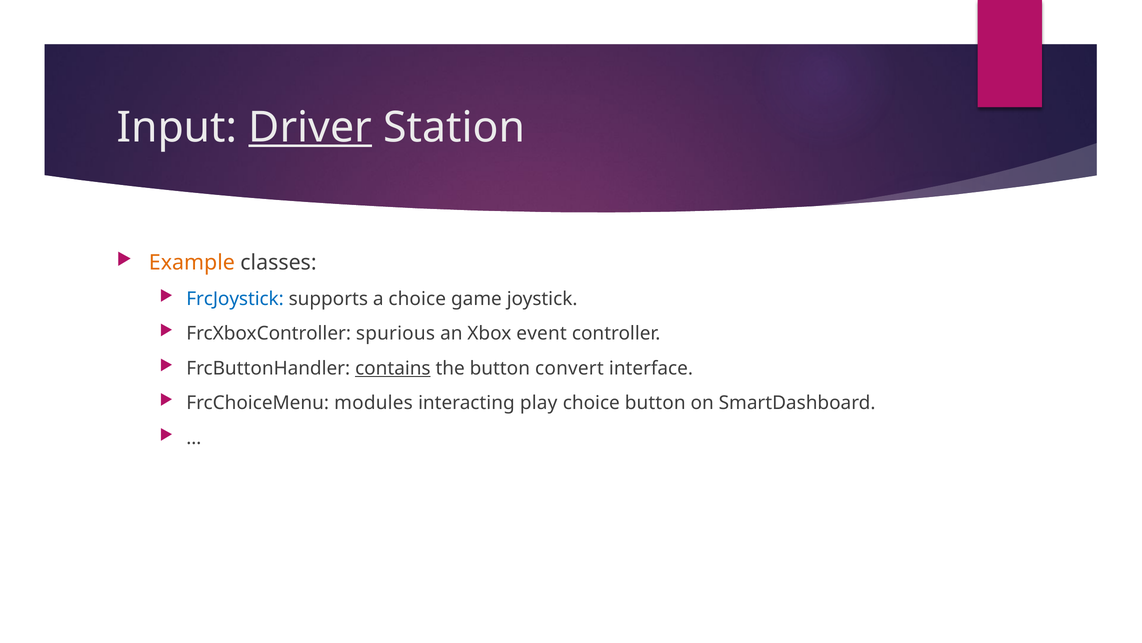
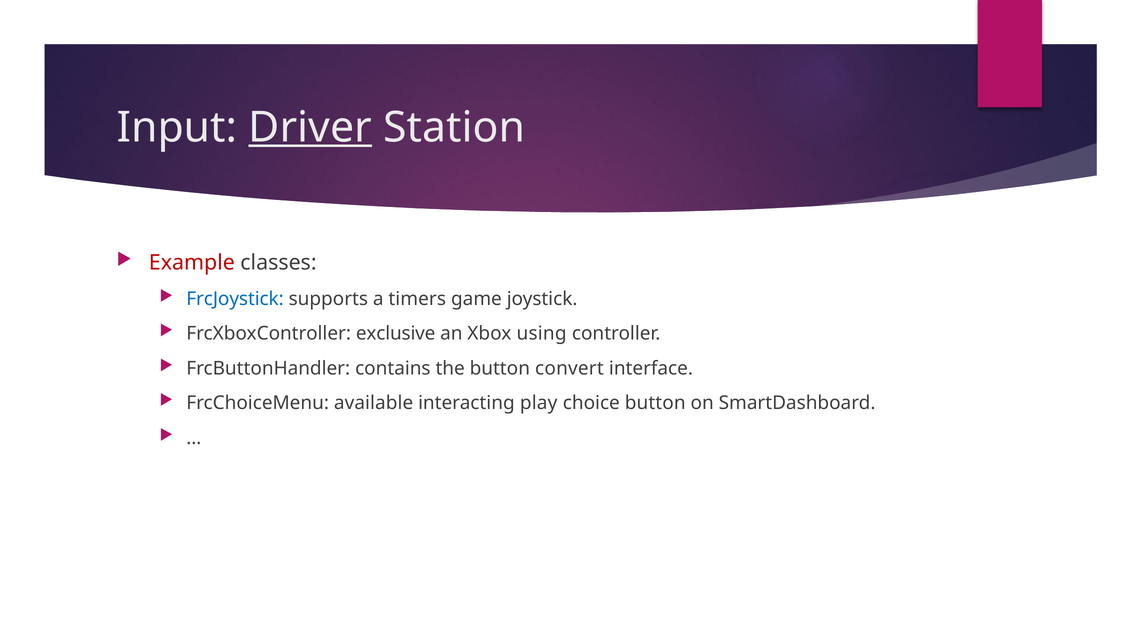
Example colour: orange -> red
a choice: choice -> timers
spurious: spurious -> exclusive
event: event -> using
contains underline: present -> none
modules: modules -> available
